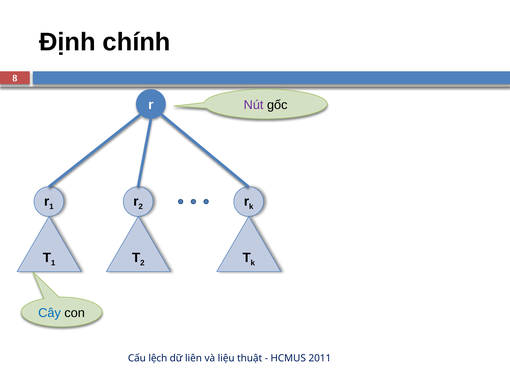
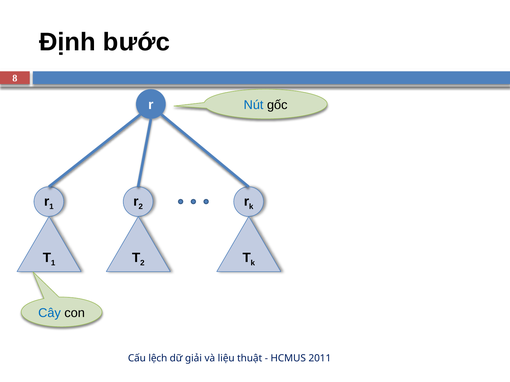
chính: chính -> bước
Nút colour: purple -> blue
liên: liên -> giải
